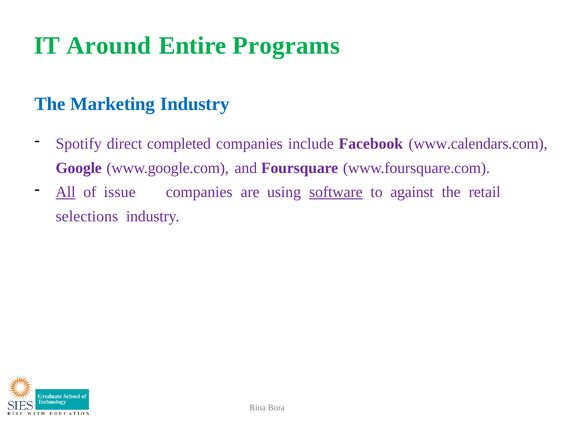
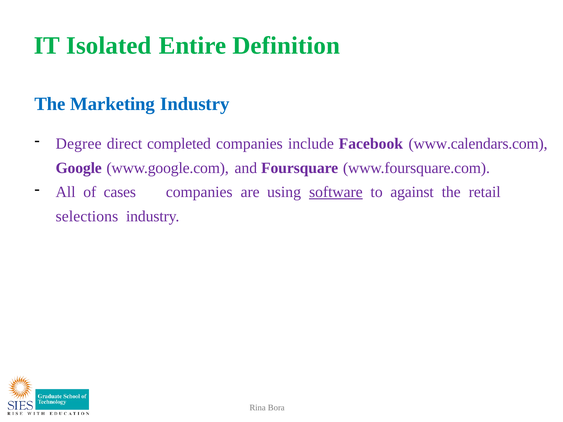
Around: Around -> Isolated
Programs: Programs -> Definition
Spotify: Spotify -> Degree
All underline: present -> none
issue: issue -> cases
